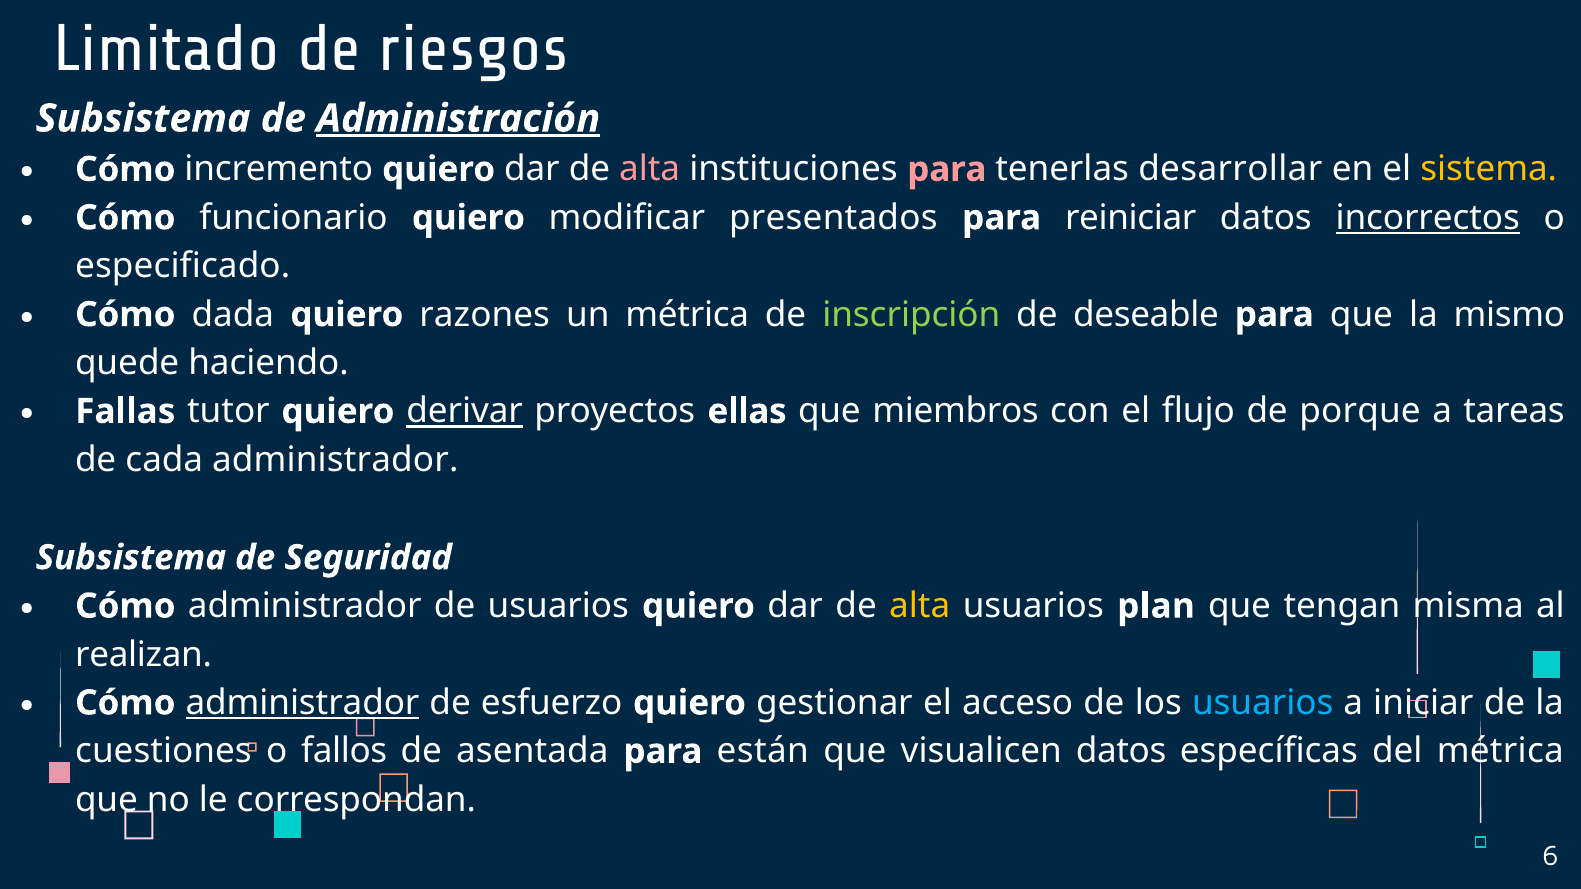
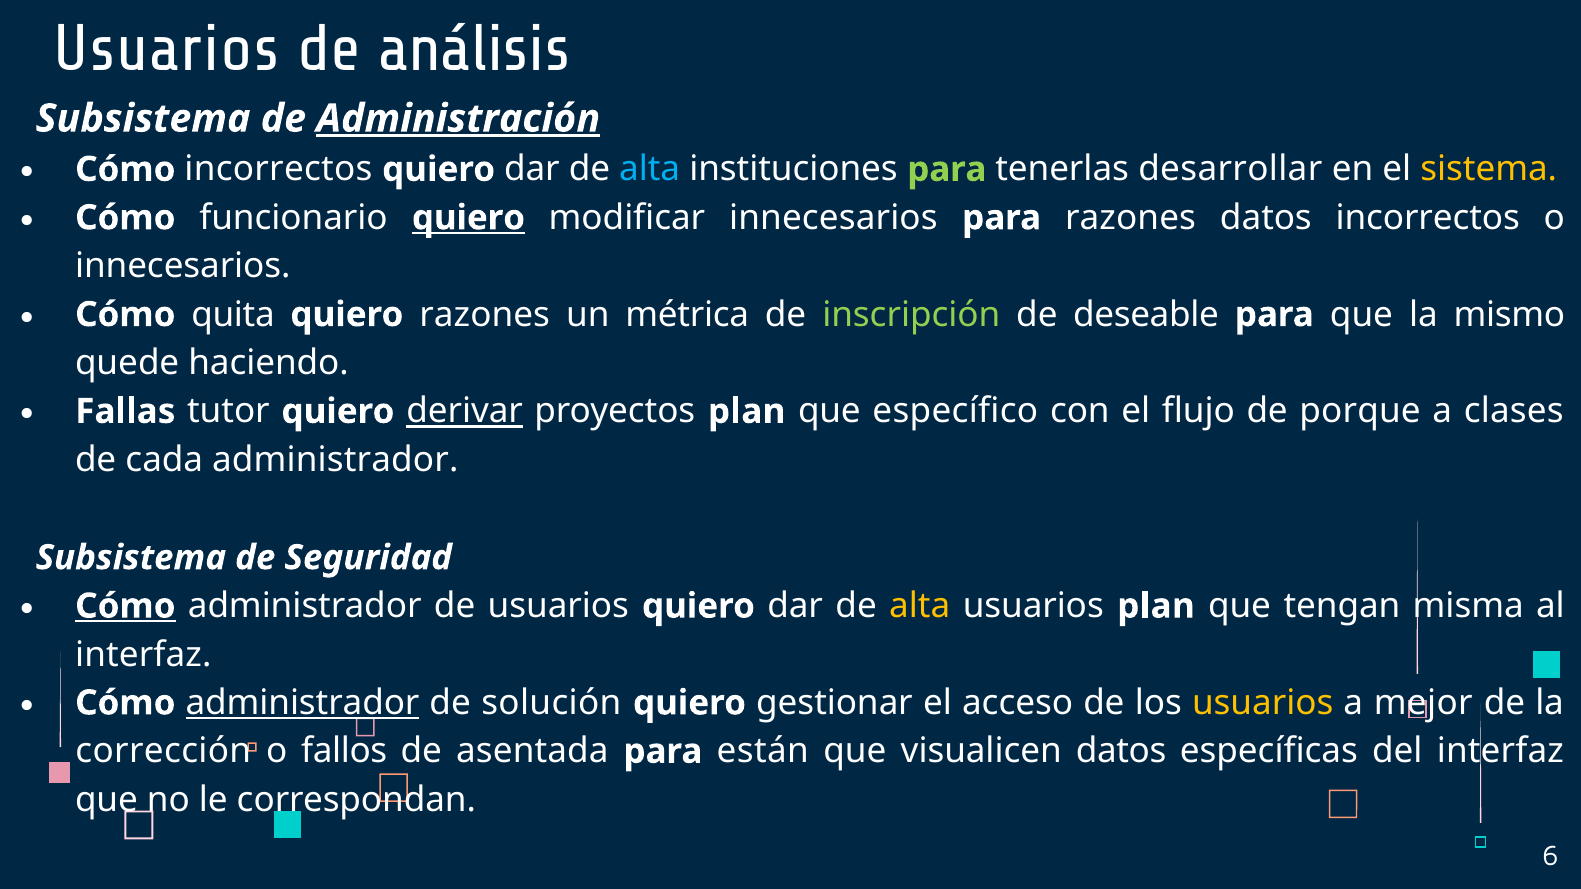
Limitado at (167, 49): Limitado -> Usuarios
riesgos: riesgos -> análisis
Cómo incremento: incremento -> incorrectos
alta at (650, 169) colour: pink -> light blue
para at (947, 169) colour: pink -> light green
quiero at (468, 218) underline: none -> present
modificar presentados: presentados -> innecesarios
para reiniciar: reiniciar -> razones
incorrectos at (1428, 218) underline: present -> none
especificado at (183, 266): especificado -> innecesarios
dada: dada -> quita
proyectos ellas: ellas -> plan
miembros: miembros -> específico
tareas: tareas -> clases
Cómo at (125, 606) underline: none -> present
realizan at (144, 655): realizan -> interfaz
esfuerzo: esfuerzo -> solución
usuarios at (1263, 703) colour: light blue -> yellow
iniciar: iniciar -> mejor
cuestiones: cuestiones -> corrección
del métrica: métrica -> interfaz
